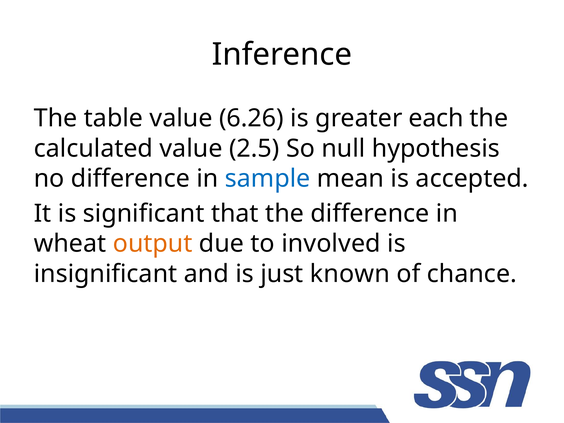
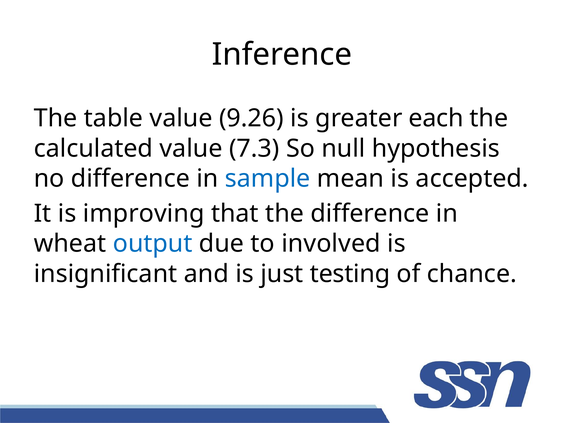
6.26: 6.26 -> 9.26
2.5: 2.5 -> 7.3
significant: significant -> improving
output colour: orange -> blue
known: known -> testing
